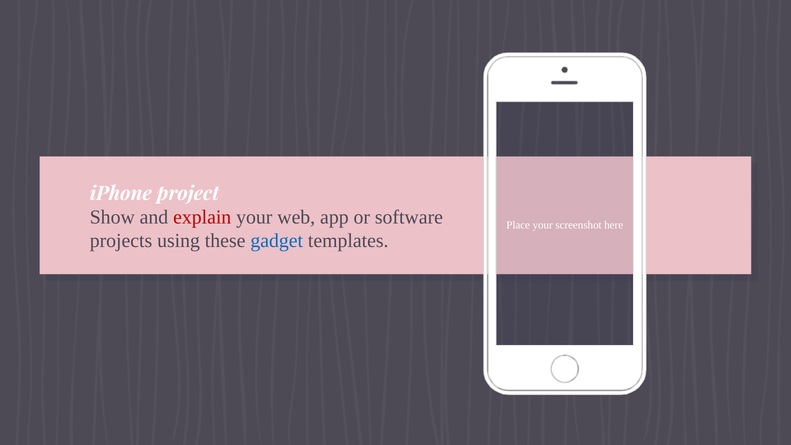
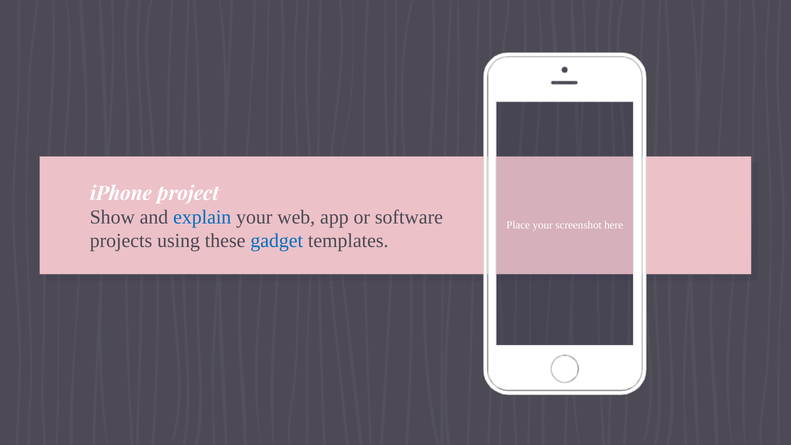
explain colour: red -> blue
